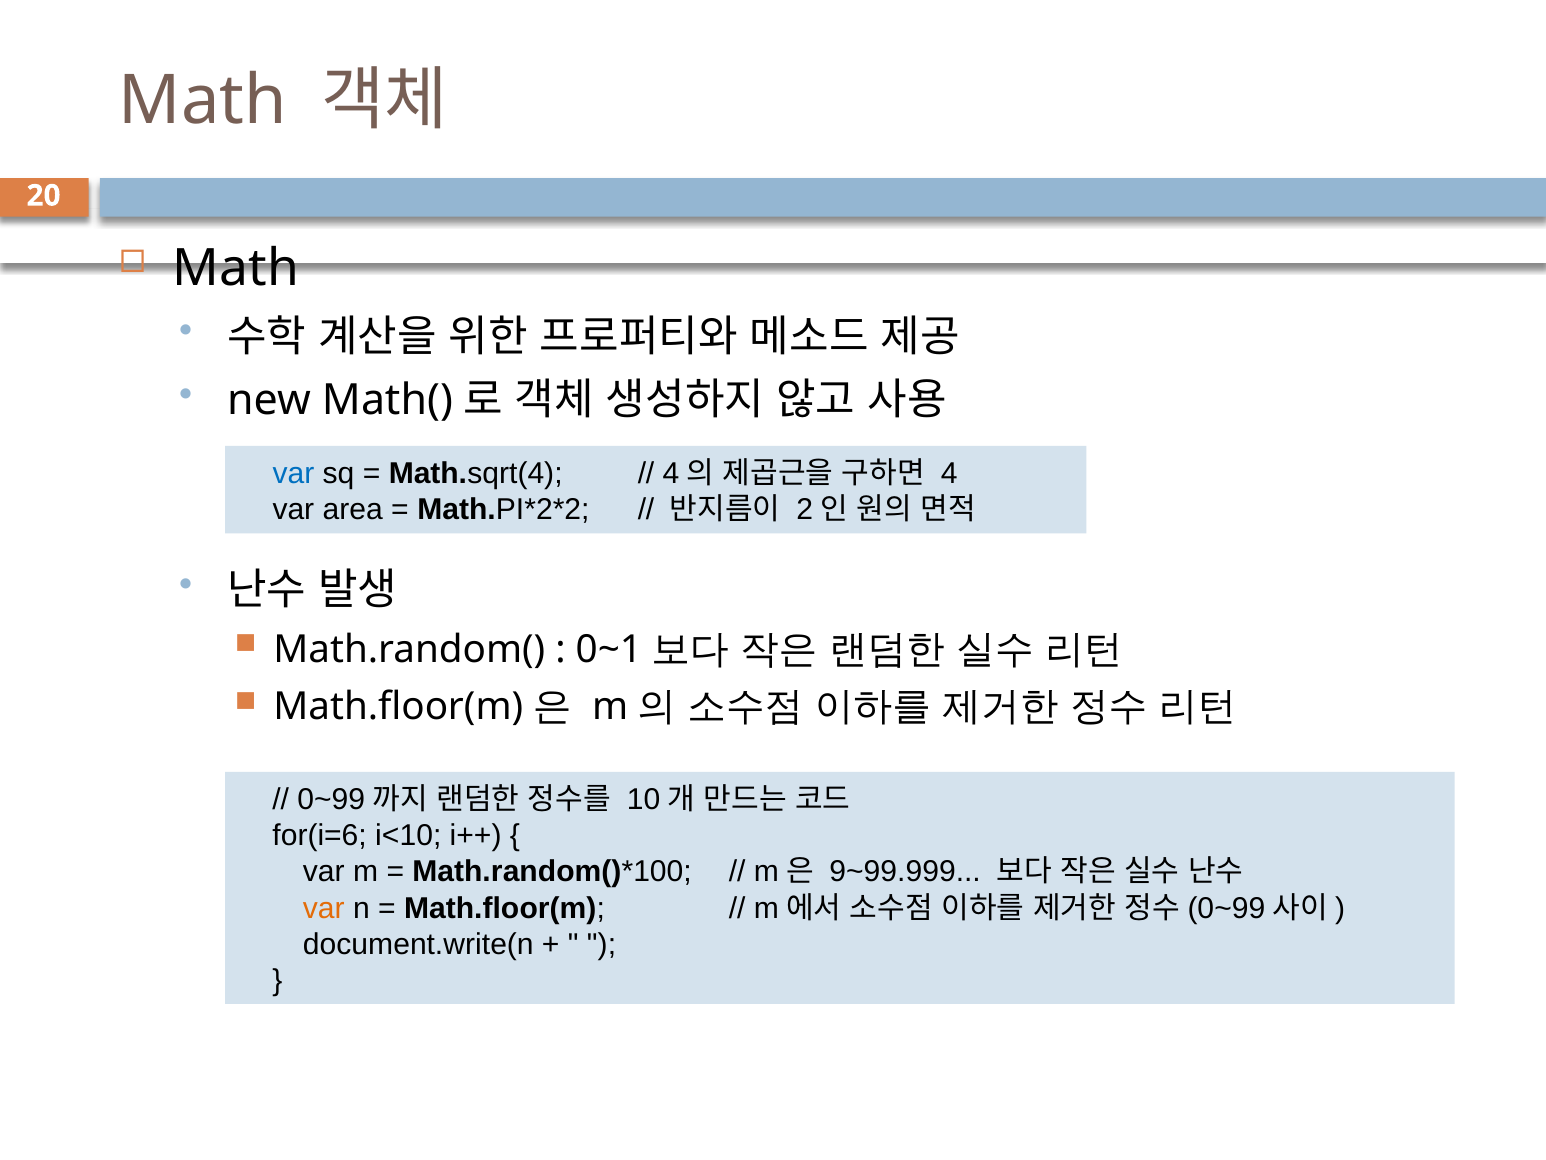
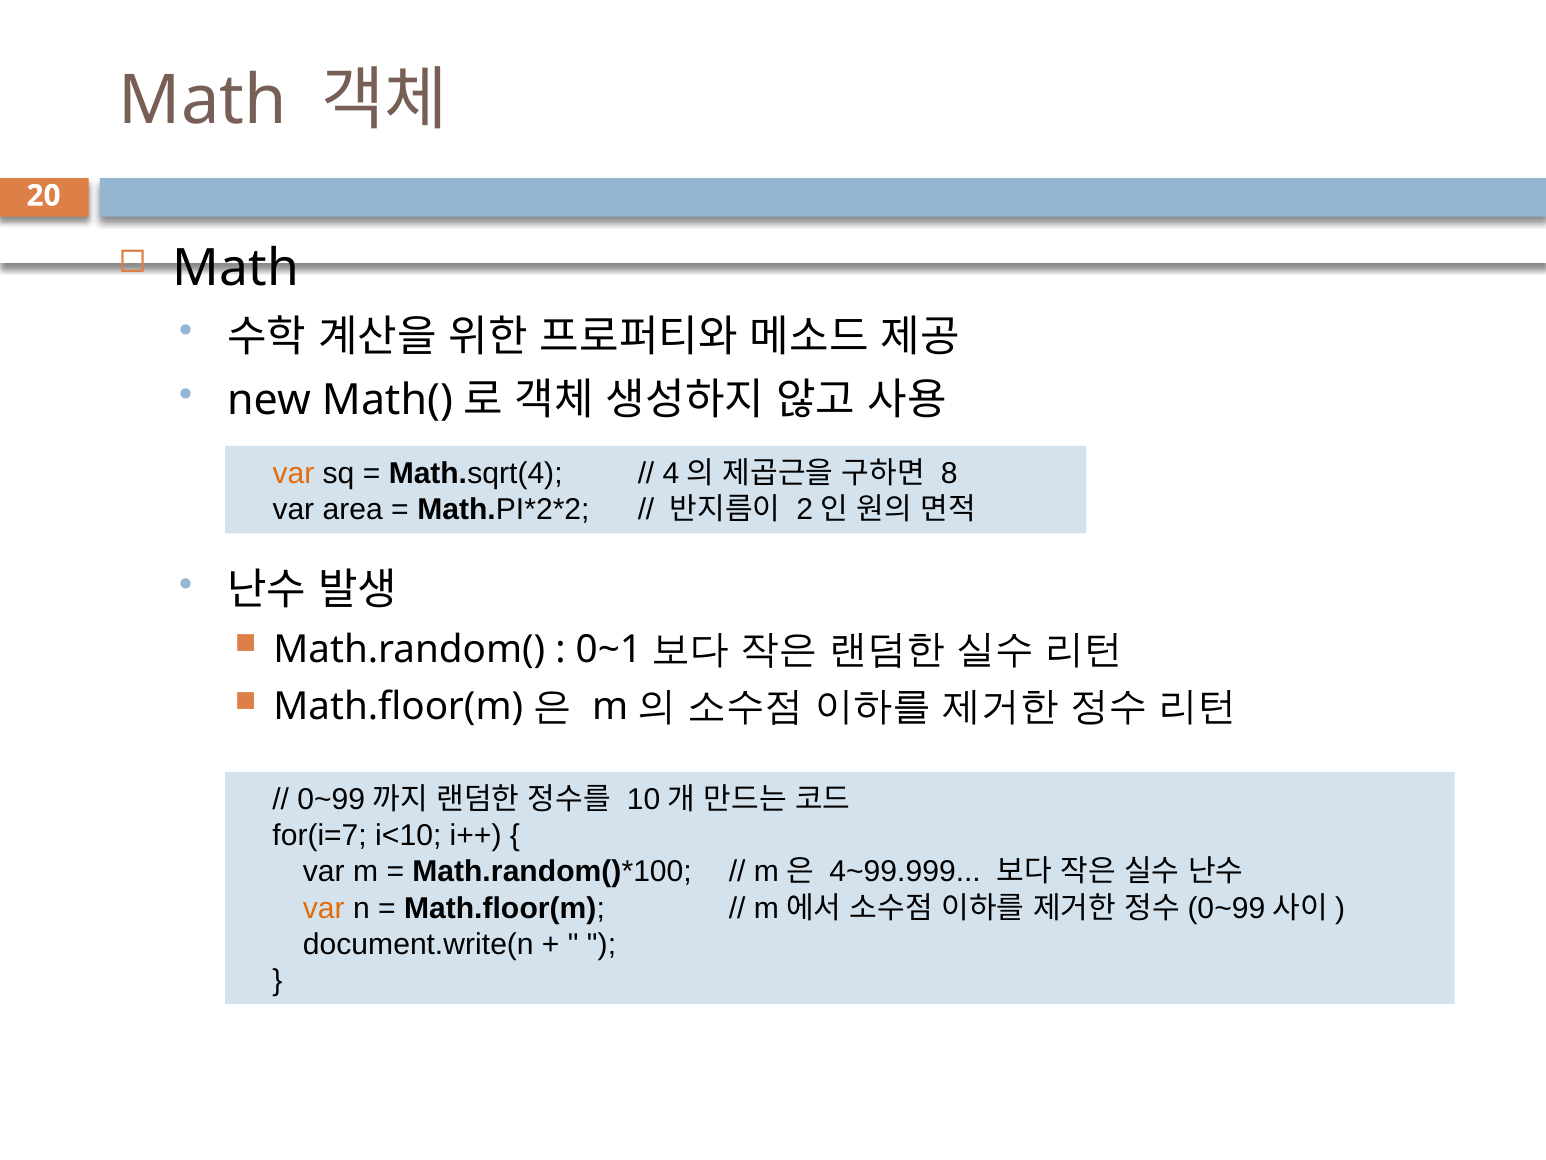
var at (293, 474) colour: blue -> orange
4: 4 -> 8
for(i=6: for(i=6 -> for(i=7
9~99.999: 9~99.999 -> 4~99.999
